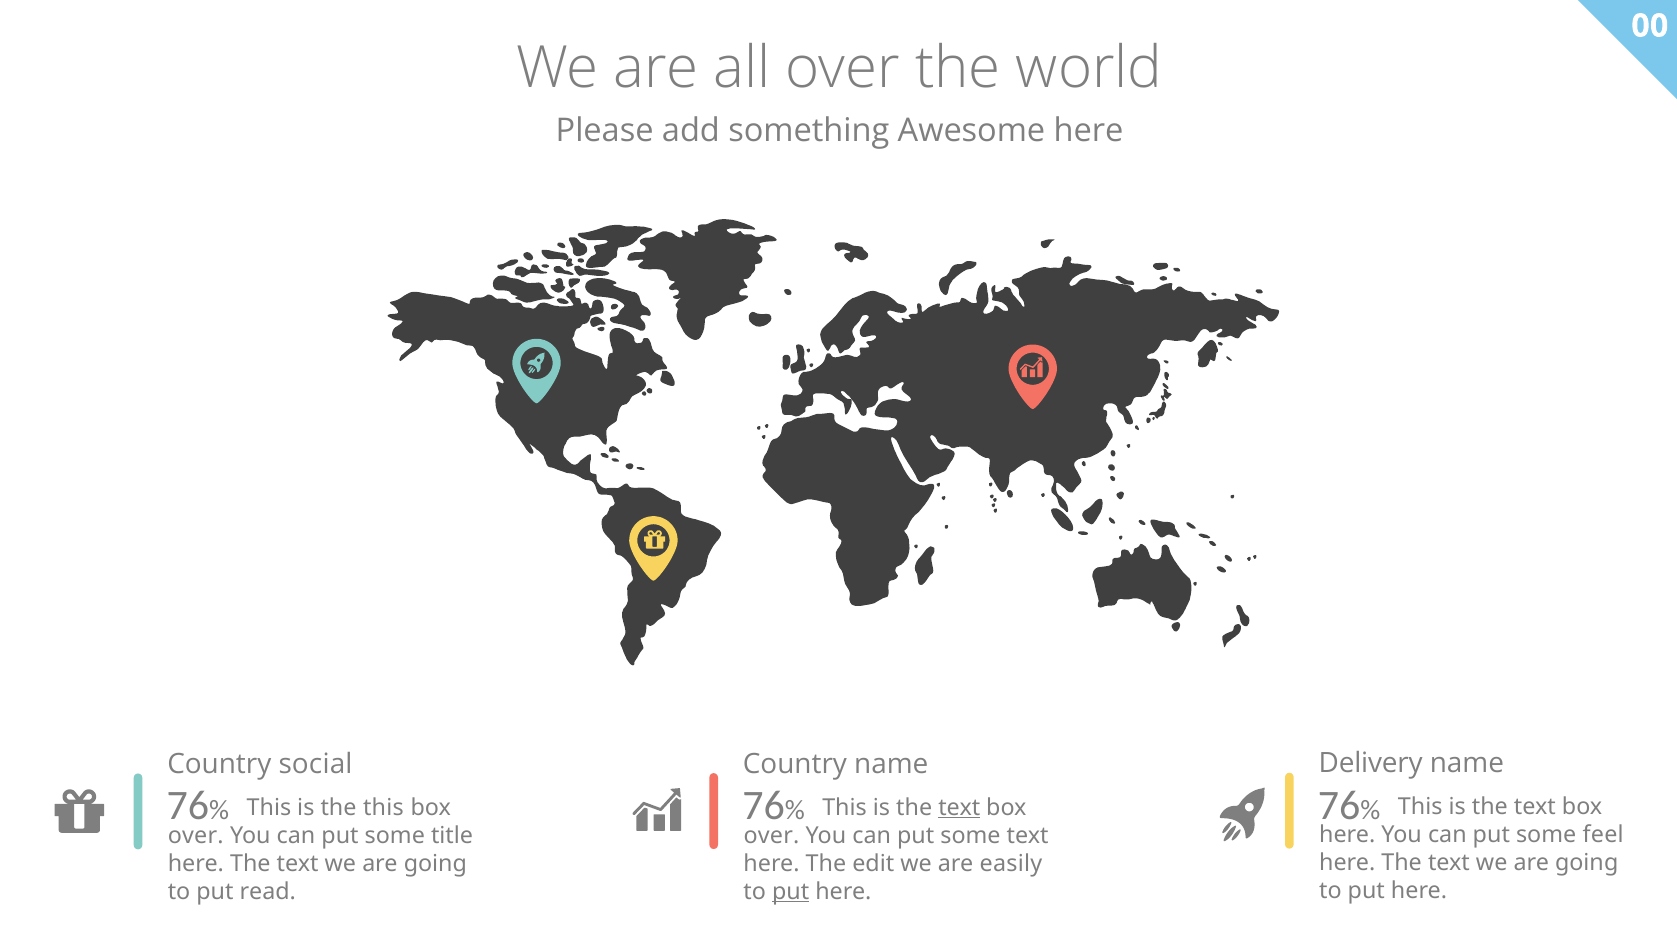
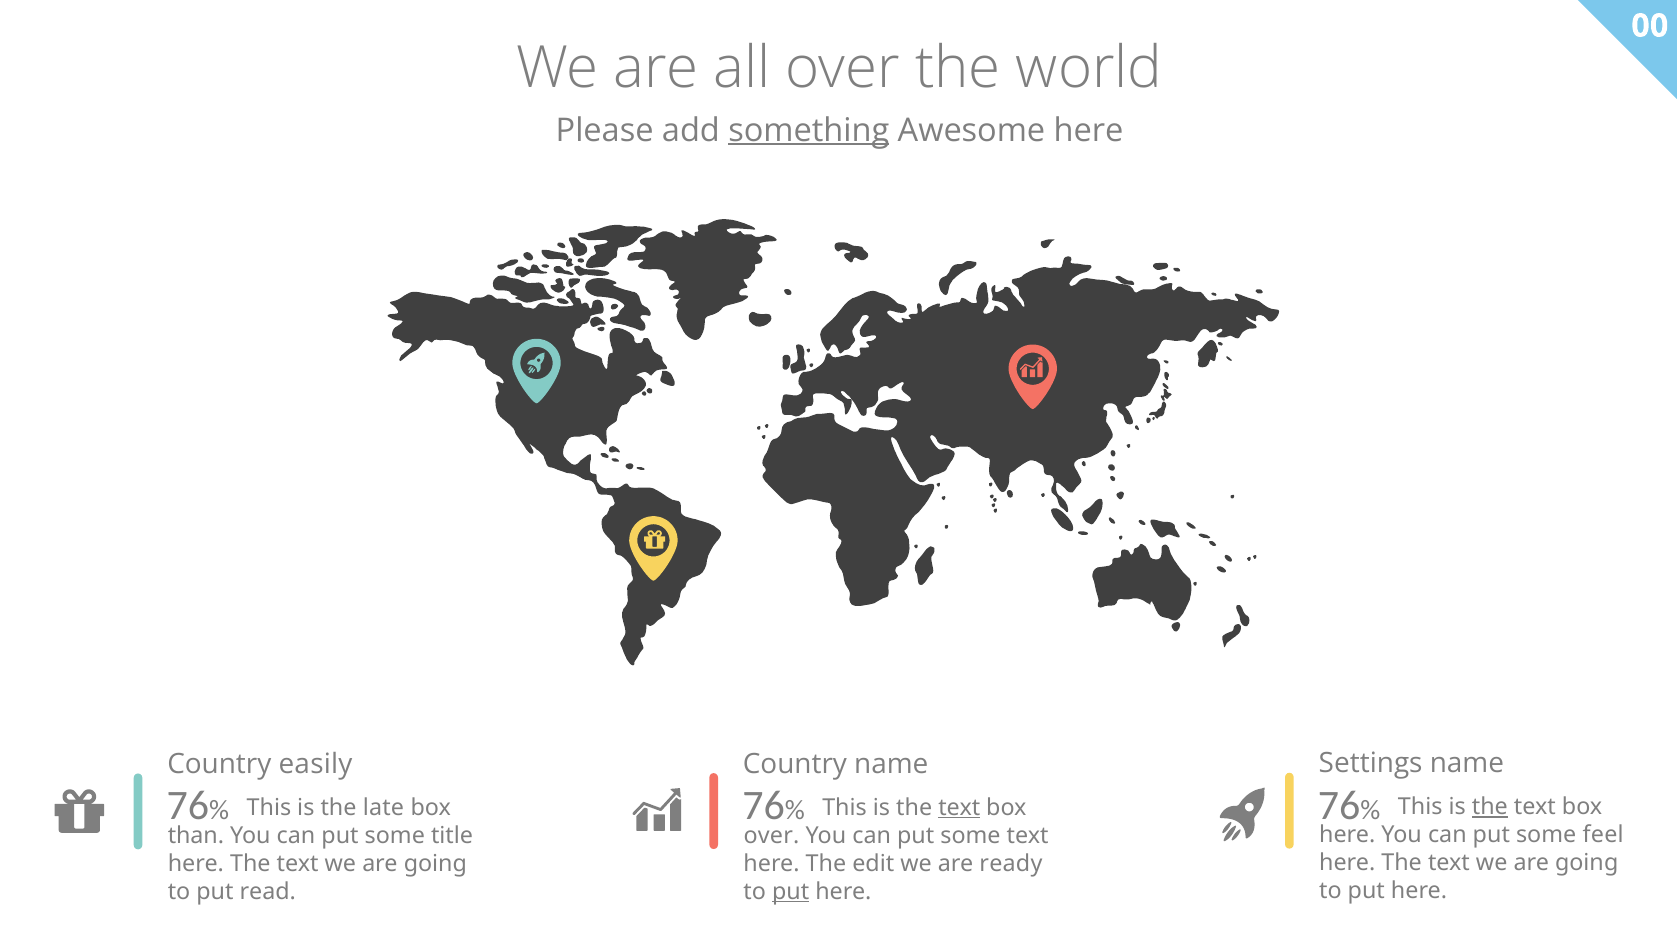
something underline: none -> present
Delivery: Delivery -> Settings
social: social -> easily
the at (1490, 807) underline: none -> present
the this: this -> late
over at (196, 836): over -> than
easily: easily -> ready
